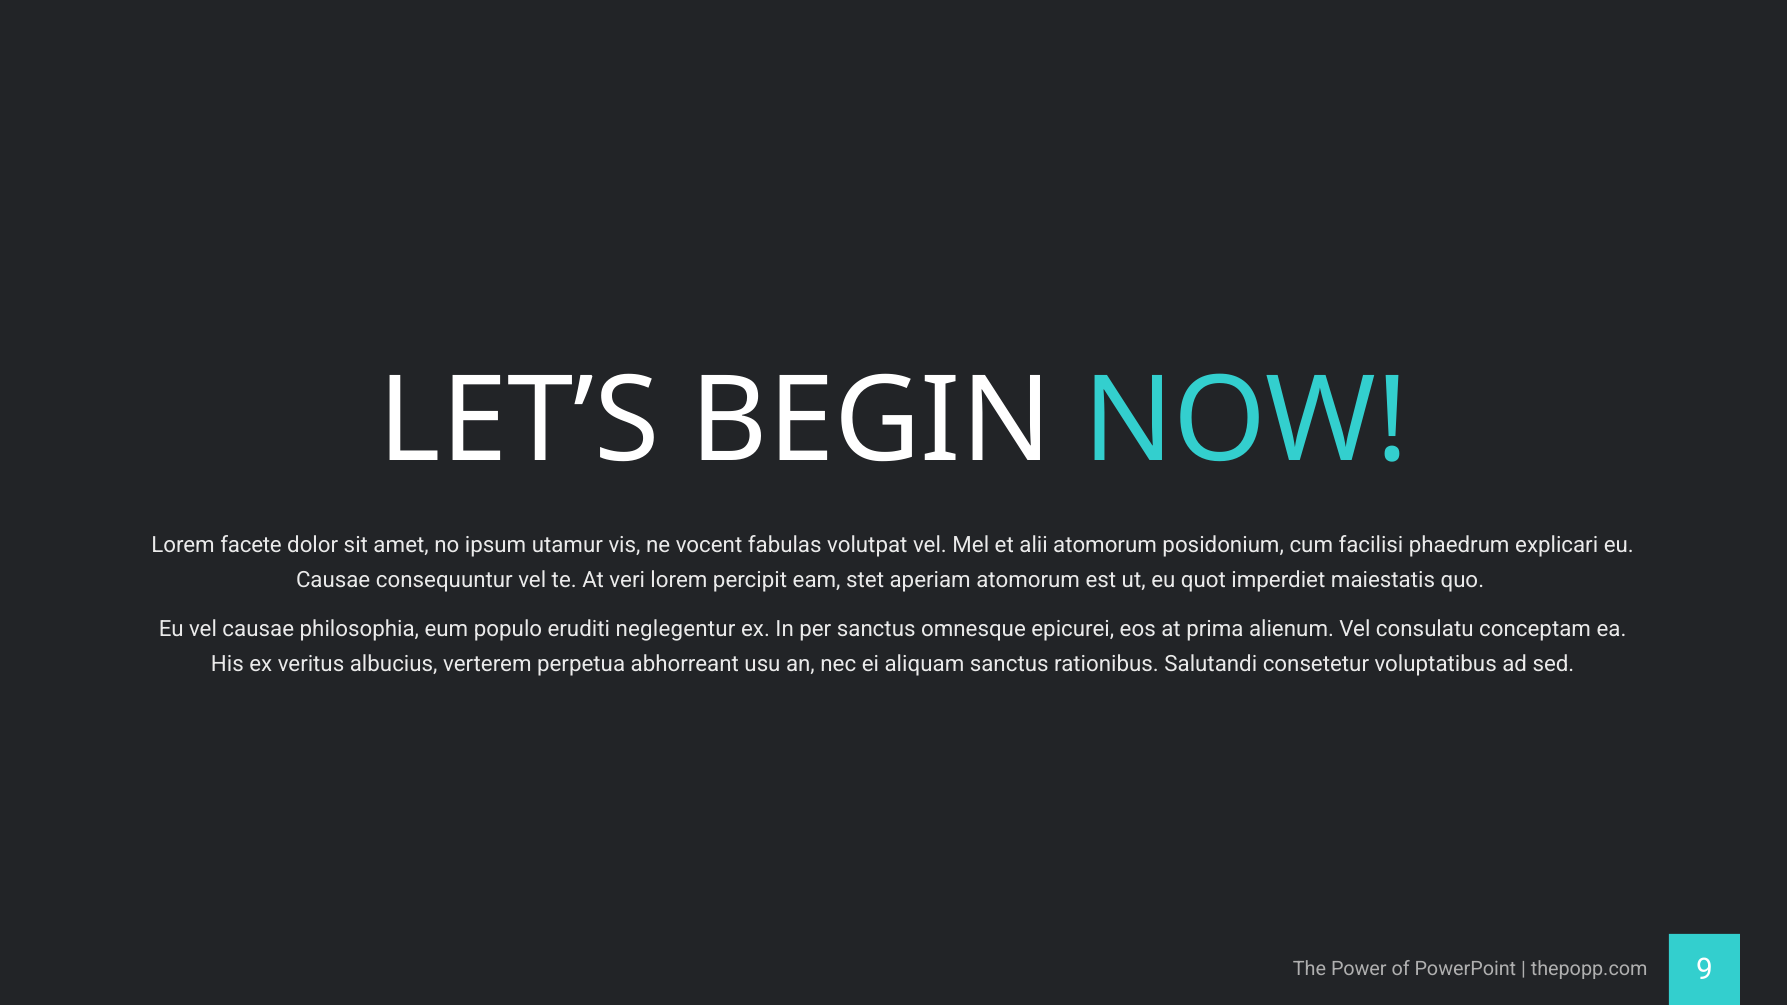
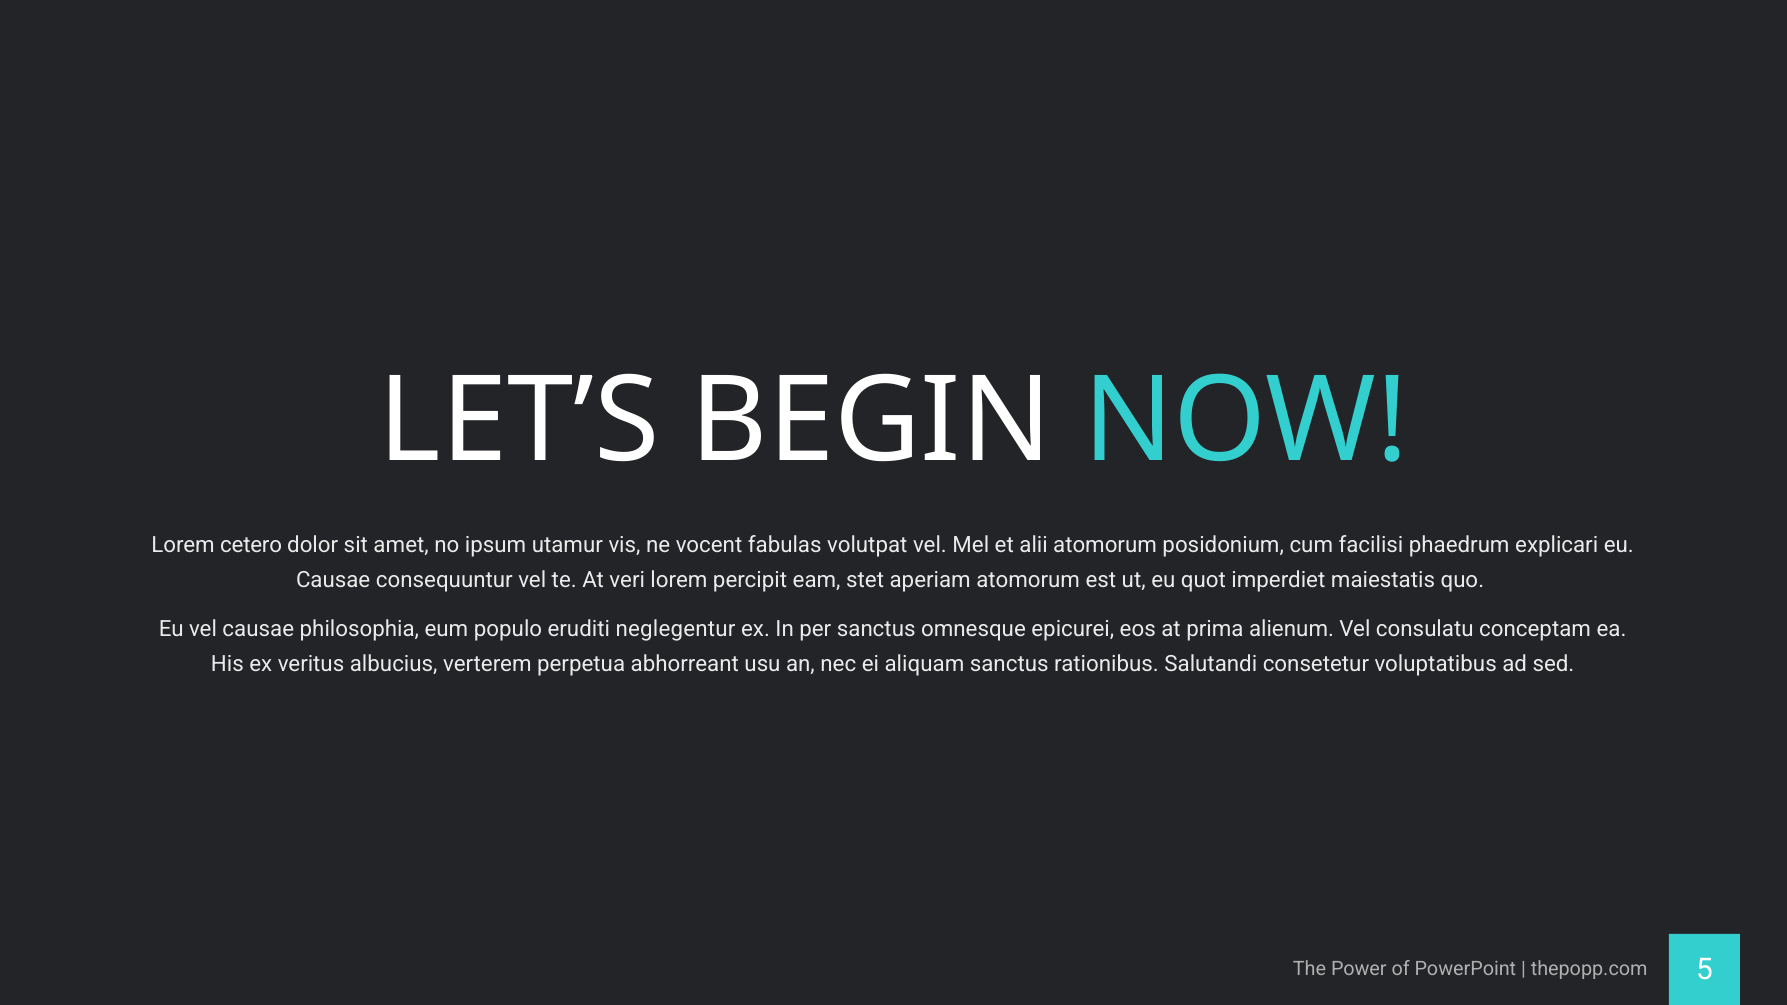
facete: facete -> cetero
9: 9 -> 5
